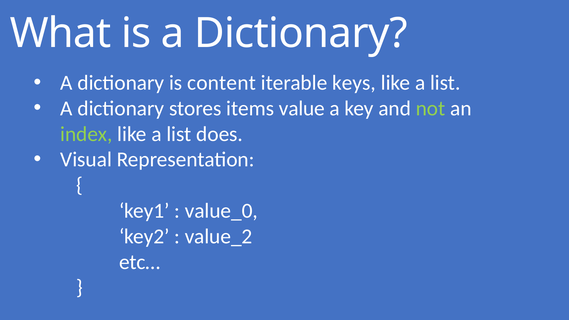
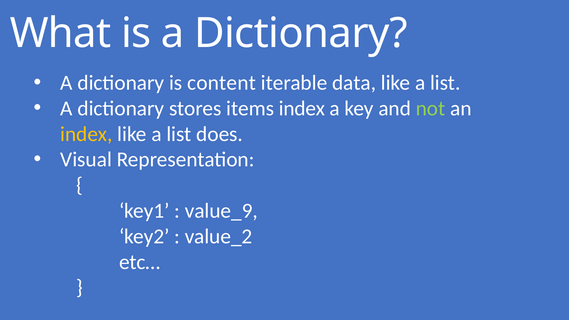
keys: keys -> data
items value: value -> index
index at (86, 134) colour: light green -> yellow
value_0: value_0 -> value_9
